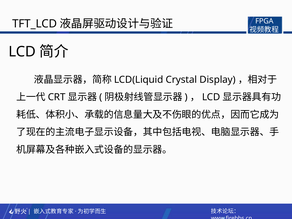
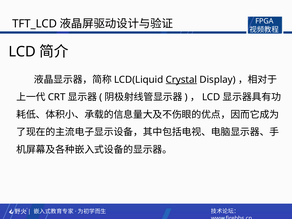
Crystal underline: none -> present
